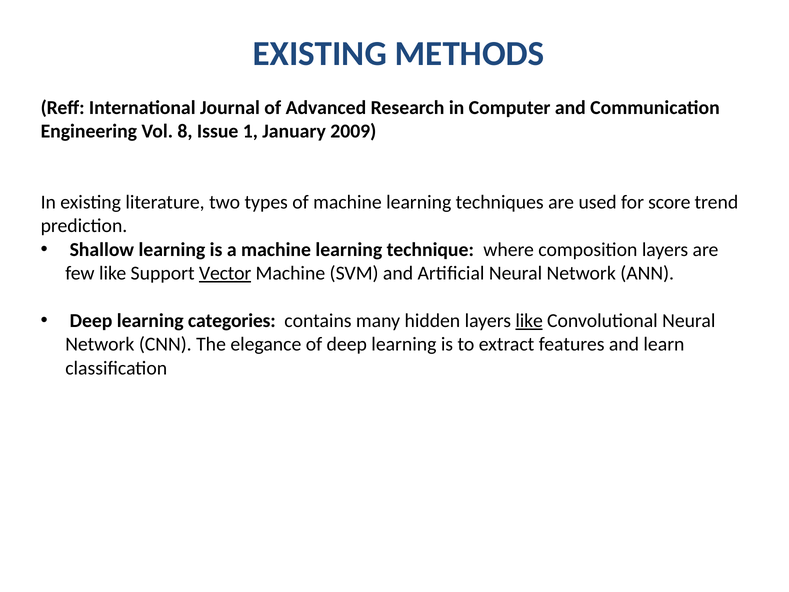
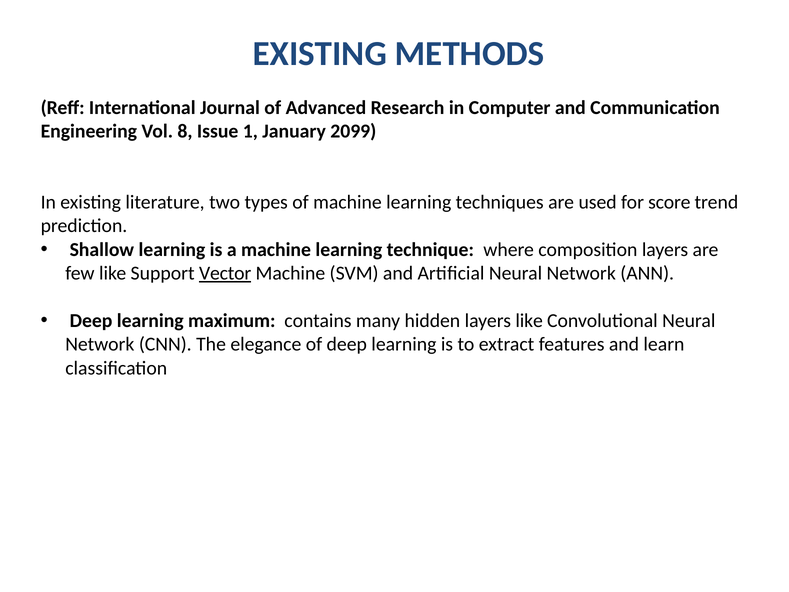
2009: 2009 -> 2099
categories: categories -> maximum
like at (529, 321) underline: present -> none
